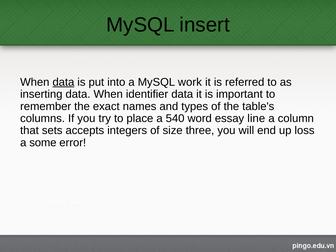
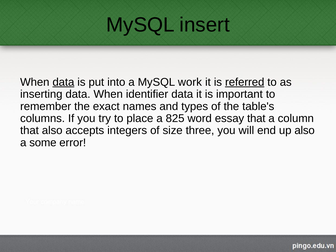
referred underline: none -> present
540: 540 -> 825
essay line: line -> that
that sets: sets -> also
up loss: loss -> also
